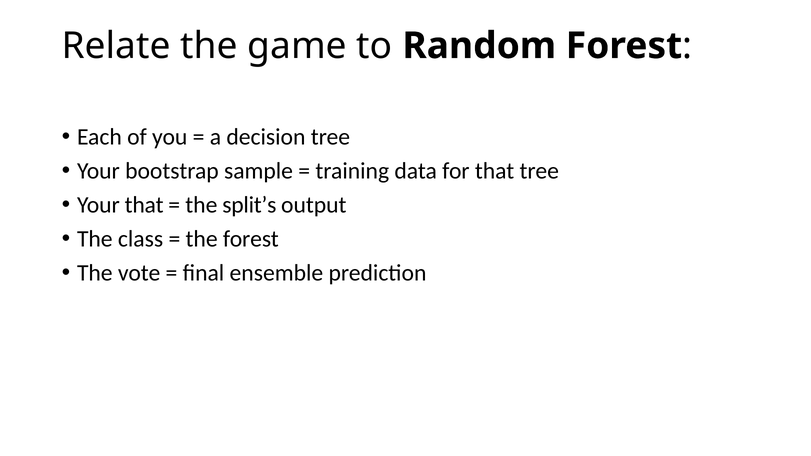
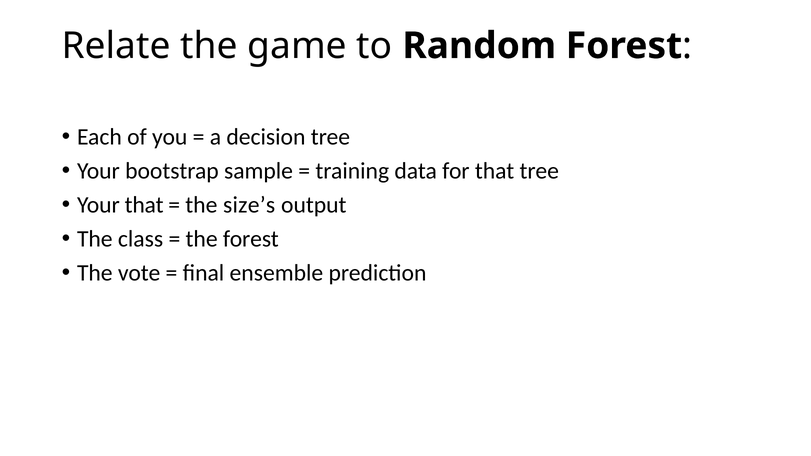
split’s: split’s -> size’s
